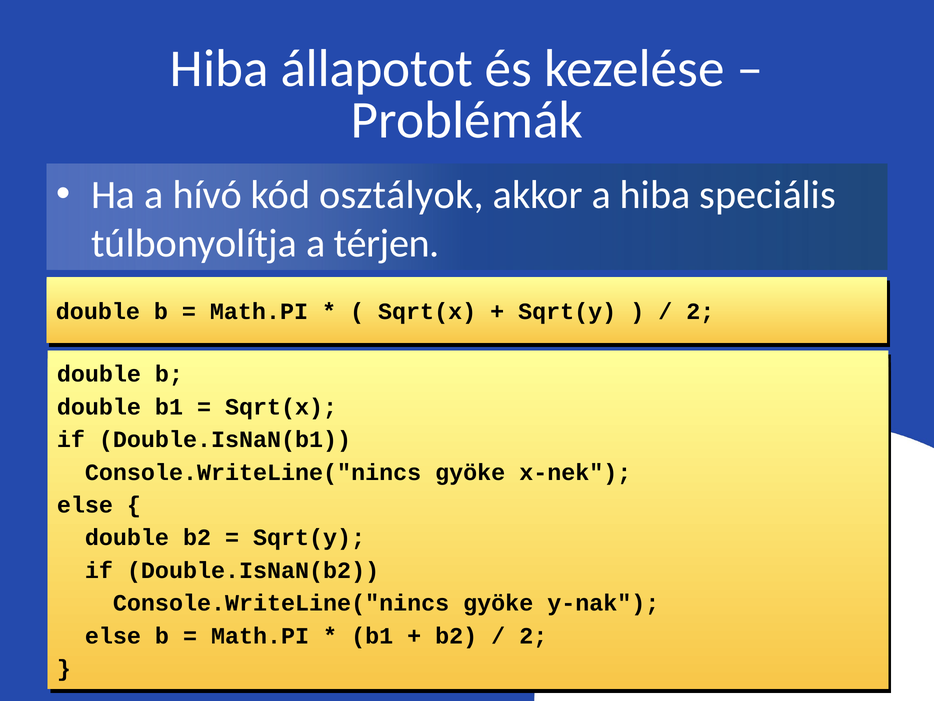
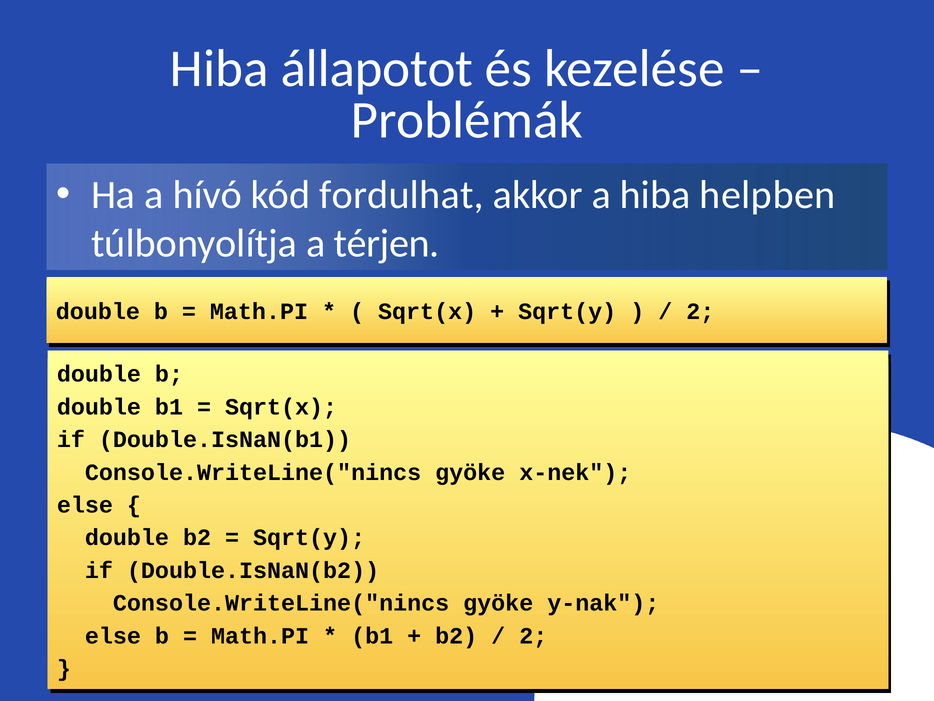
osztályok: osztályok -> fordulhat
speciális: speciális -> helpben
